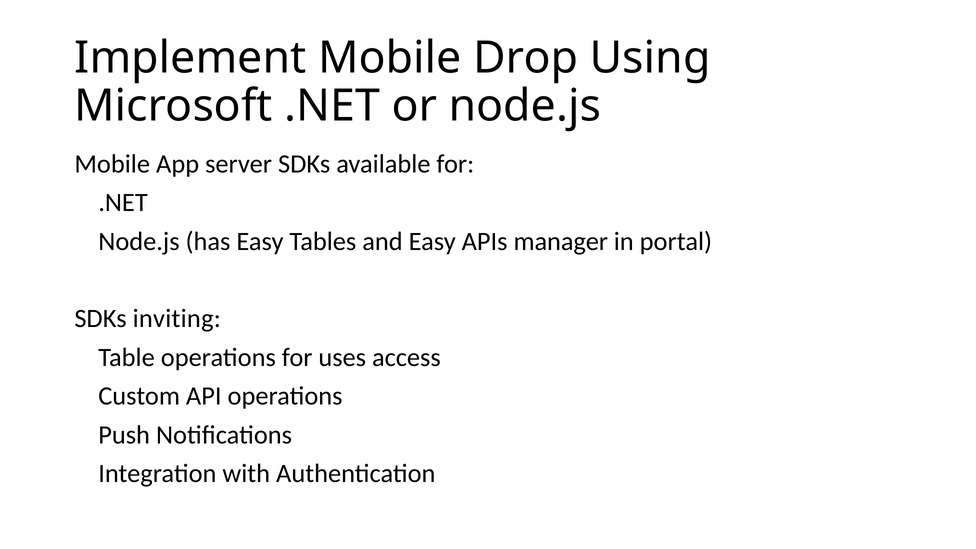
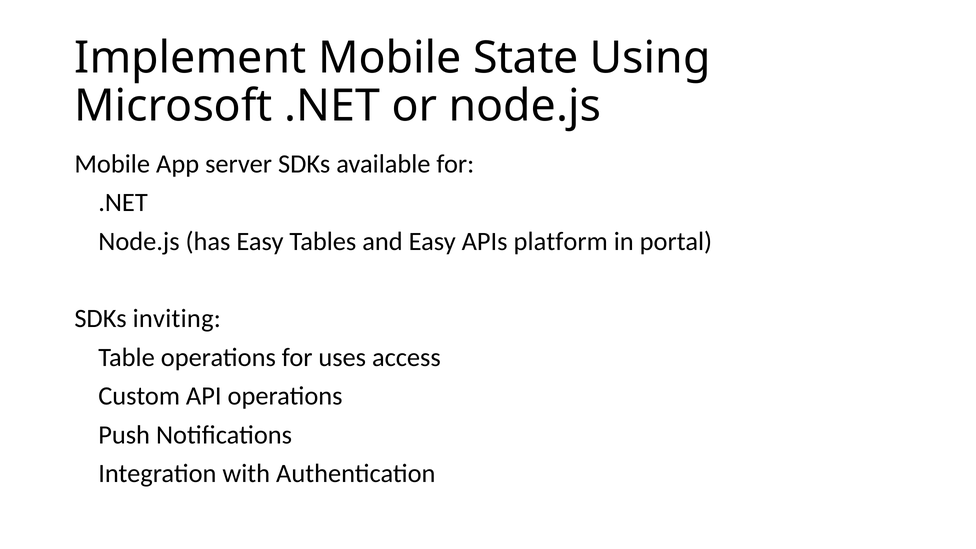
Drop: Drop -> State
manager: manager -> platform
